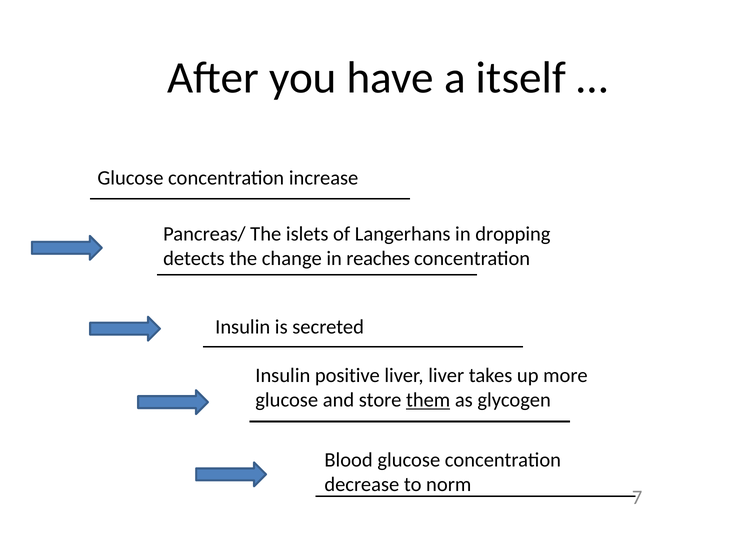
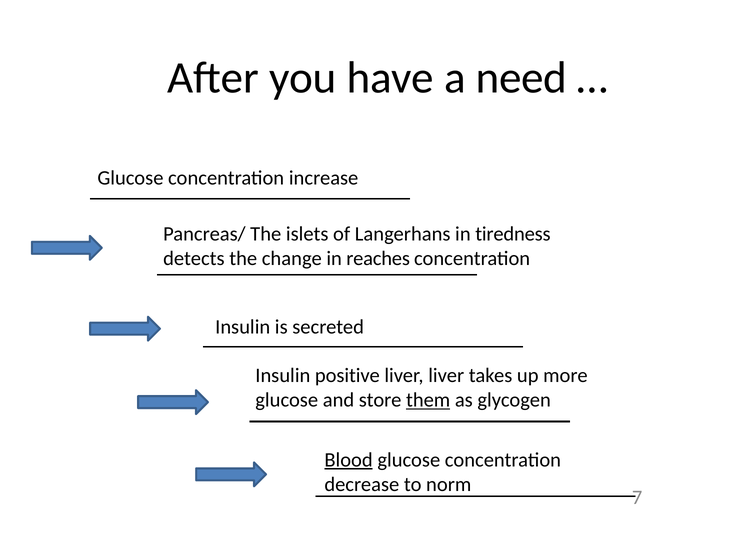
itself: itself -> need
dropping: dropping -> tiredness
Blood underline: none -> present
